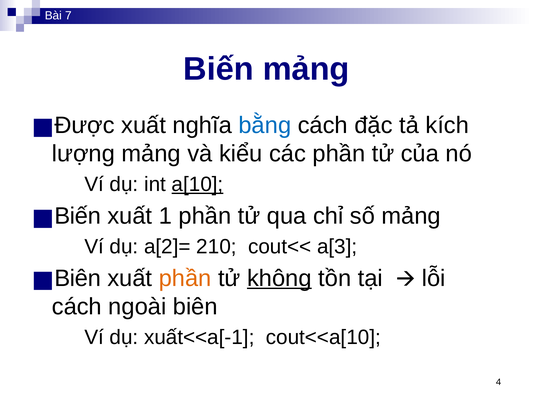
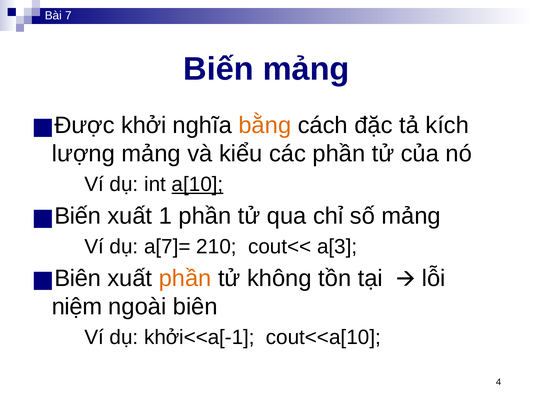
Được xuất: xuất -> khởi
bằng colour: blue -> orange
a[2]=: a[2]= -> a[7]=
không underline: present -> none
cách at (77, 306): cách -> niệm
xuất<<a[-1: xuất<<a[-1 -> khởi<<a[-1
